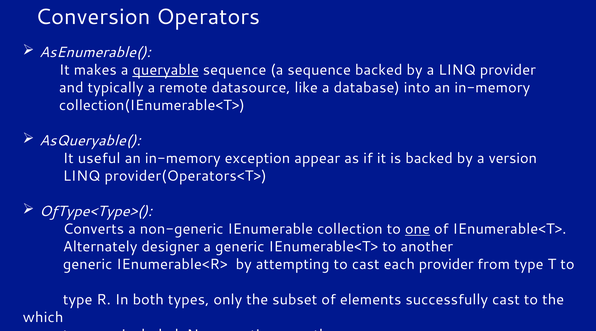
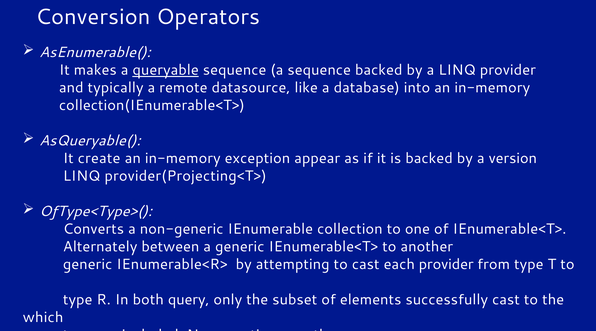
useful: useful -> create
provider(Operators<T>: provider(Operators<T> -> provider(Projecting<T>
one underline: present -> none
designer: designer -> between
types: types -> query
